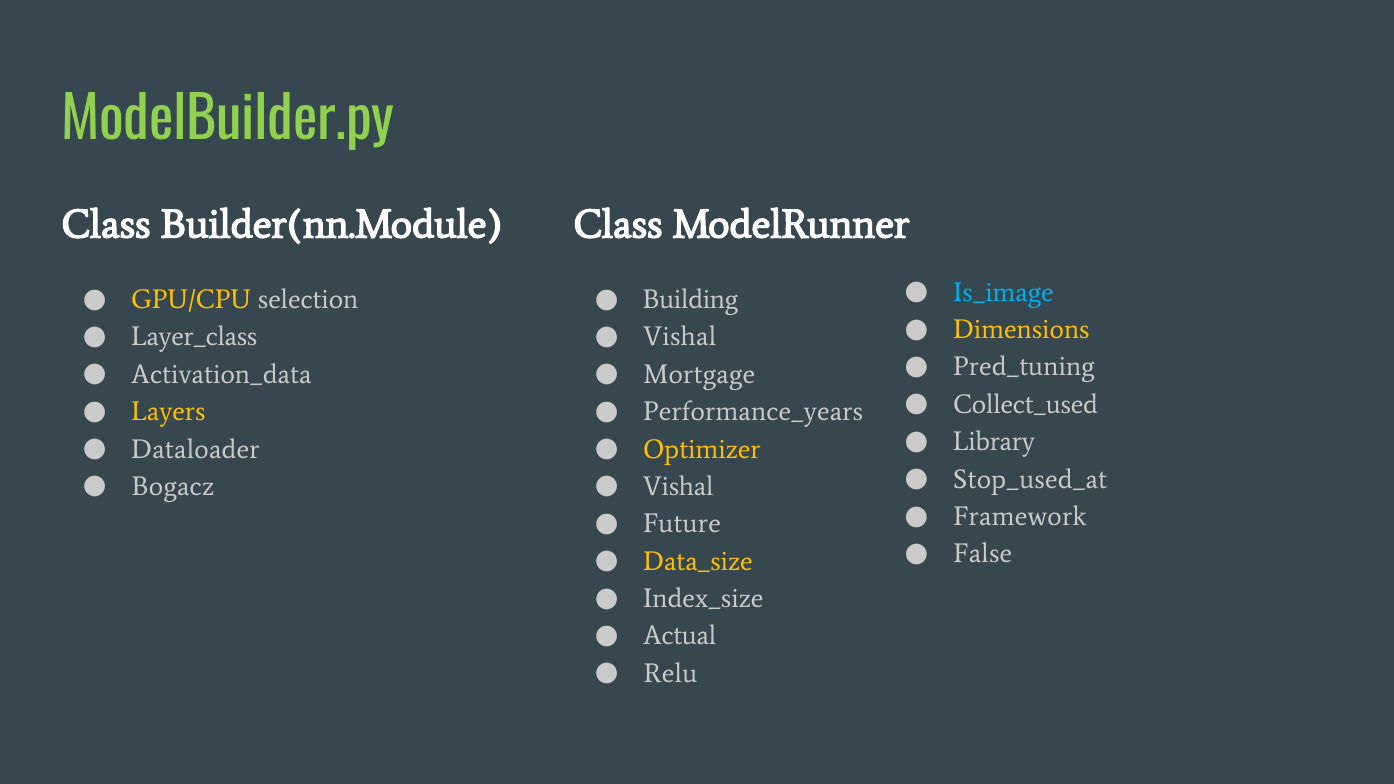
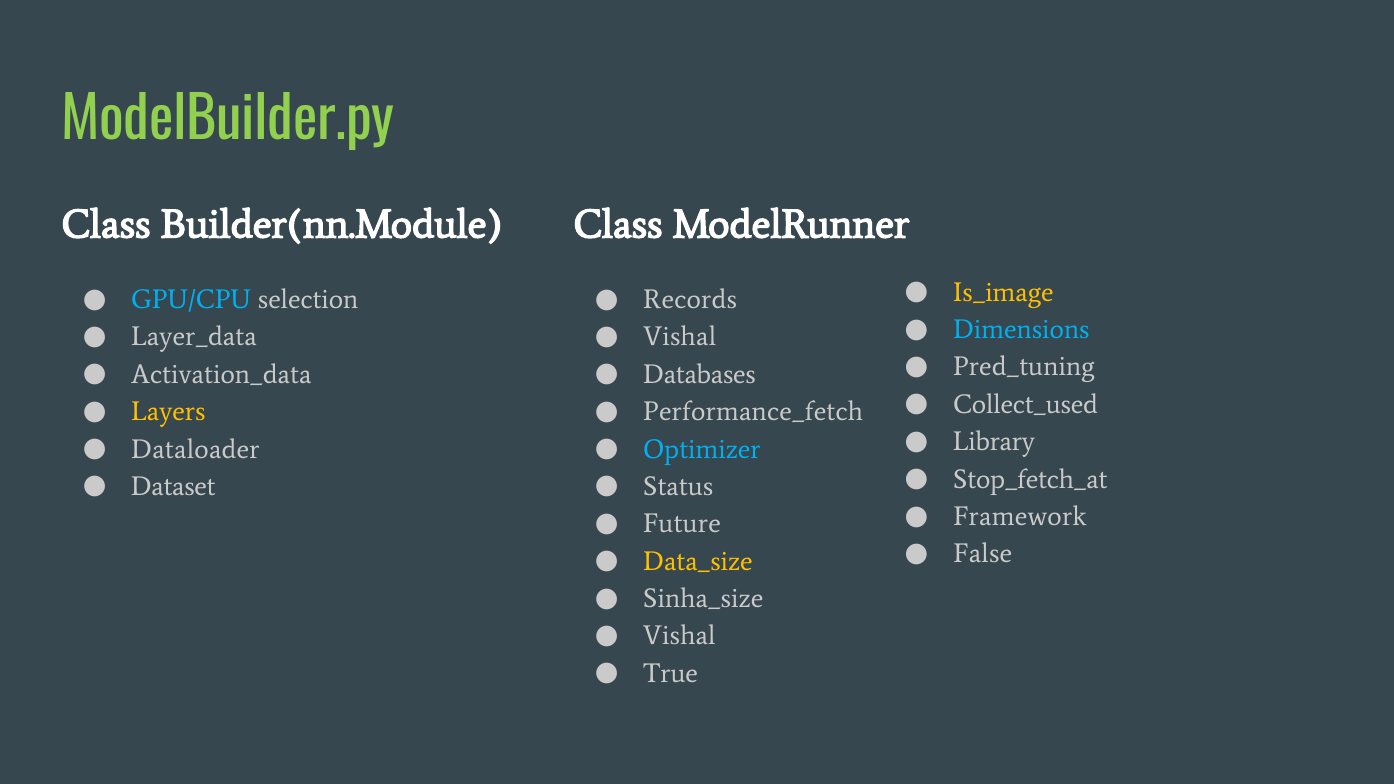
Is_image colour: light blue -> yellow
GPU/CPU colour: yellow -> light blue
Building: Building -> Records
Dimensions colour: yellow -> light blue
Layer_class: Layer_class -> Layer_data
Mortgage: Mortgage -> Databases
Performance_years: Performance_years -> Performance_fetch
Optimizer colour: yellow -> light blue
Stop_used_at: Stop_used_at -> Stop_fetch_at
Bogacz: Bogacz -> Dataset
Vishal at (678, 487): Vishal -> Status
Index_size: Index_size -> Sinha_size
Actual at (680, 636): Actual -> Vishal
Relu: Relu -> True
